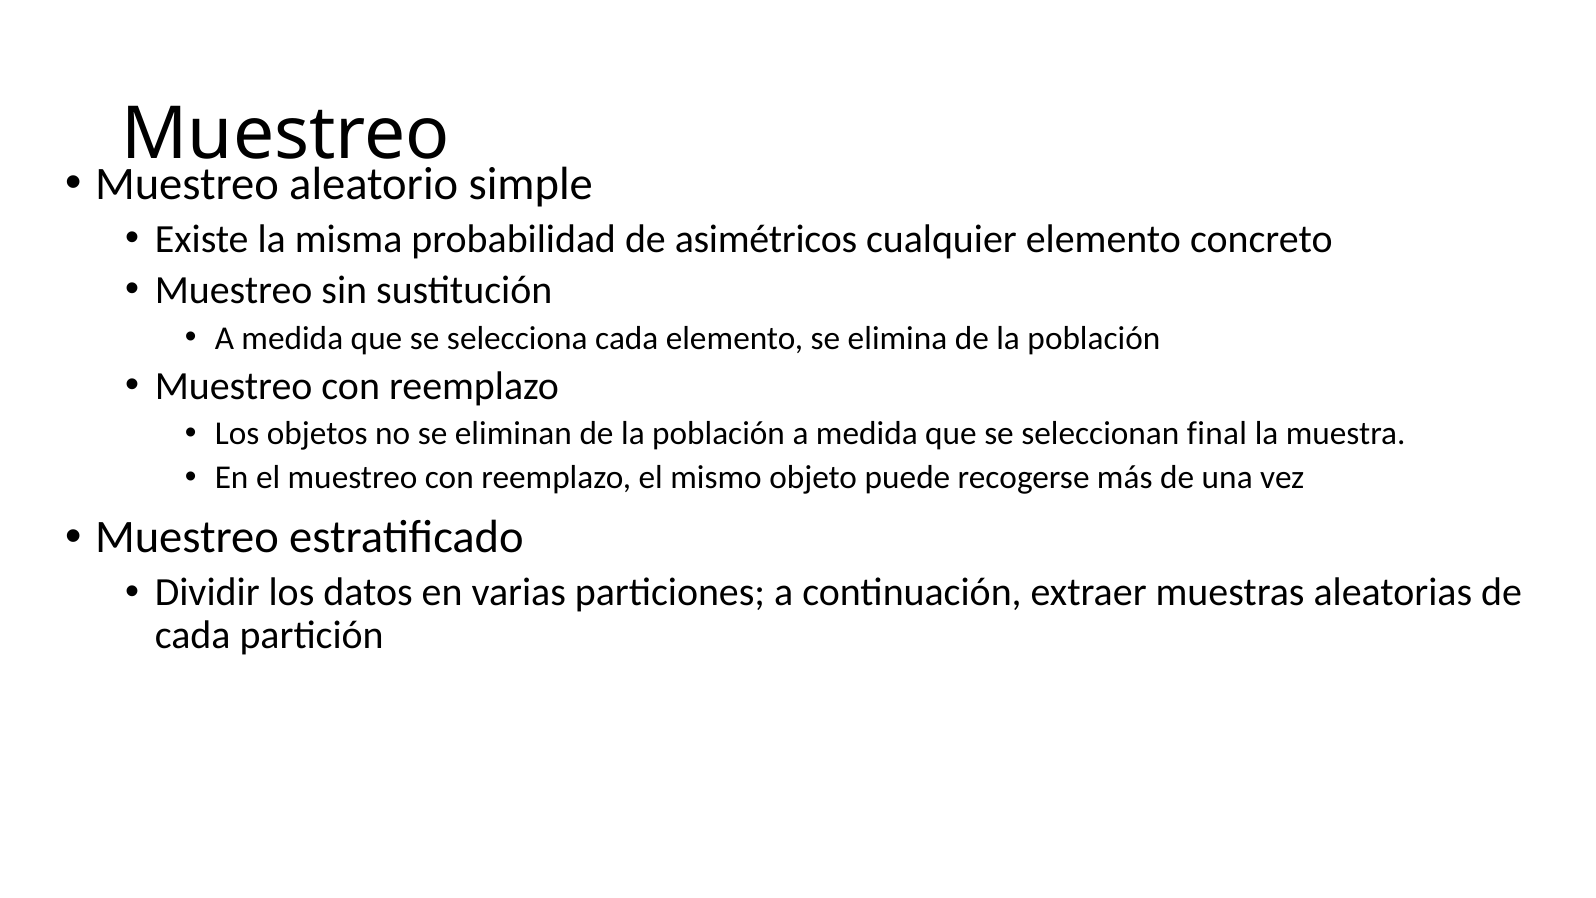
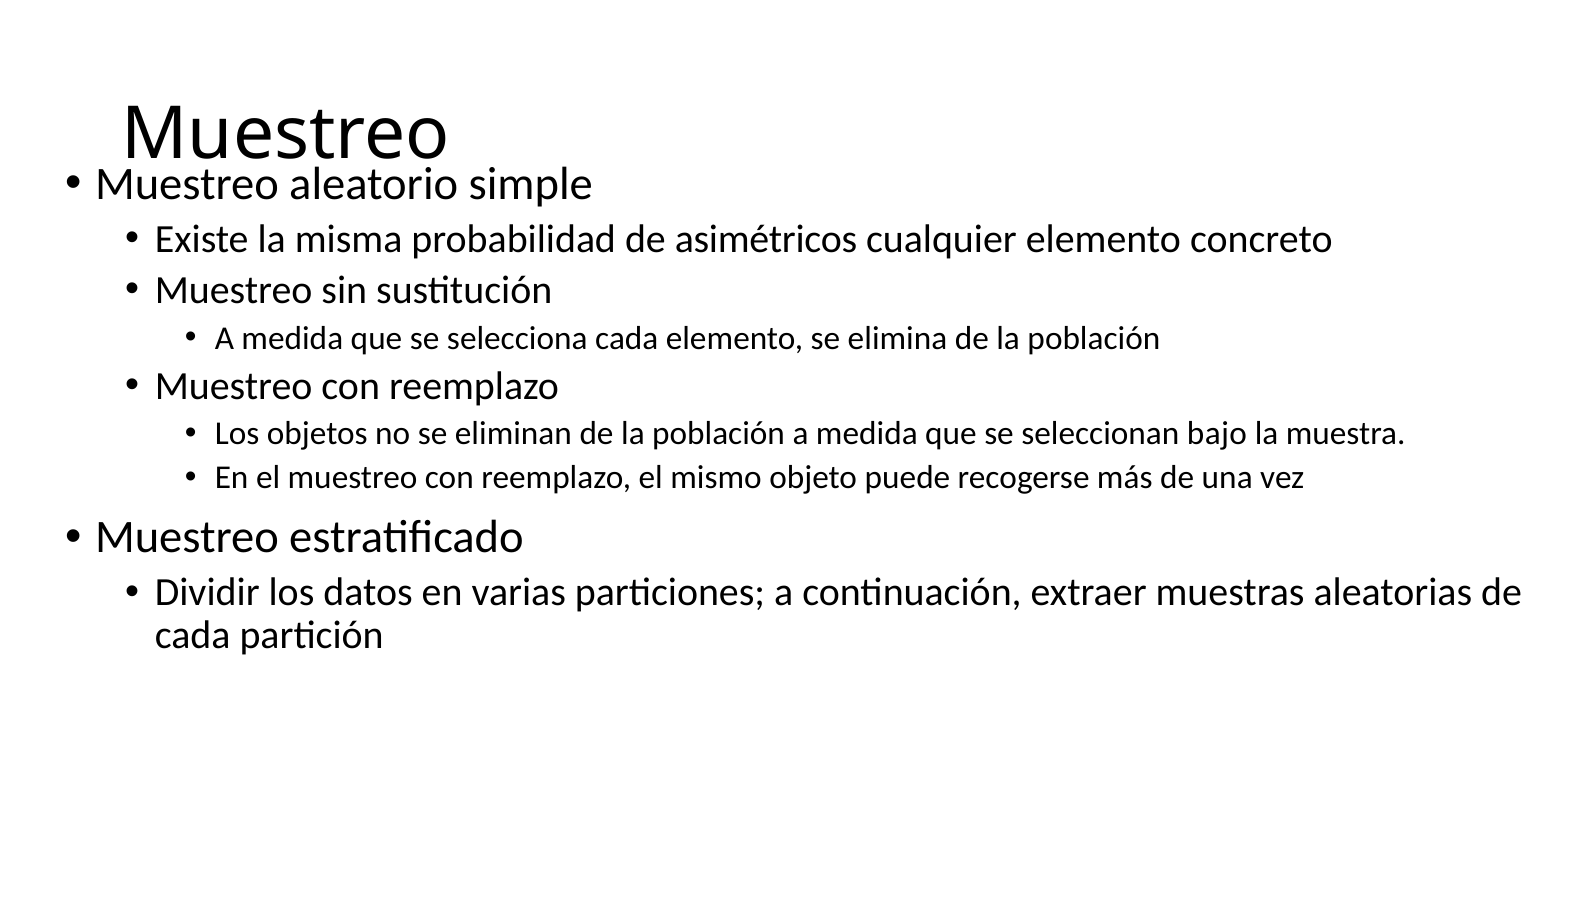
final: final -> bajo
